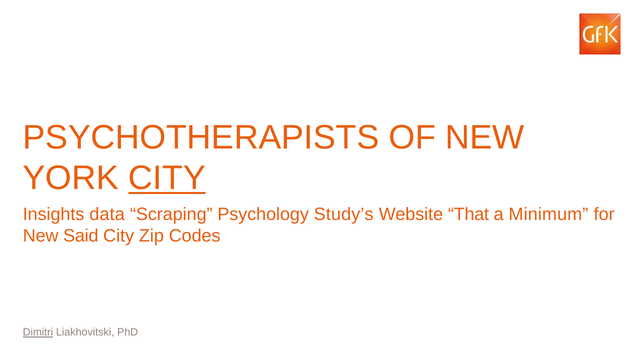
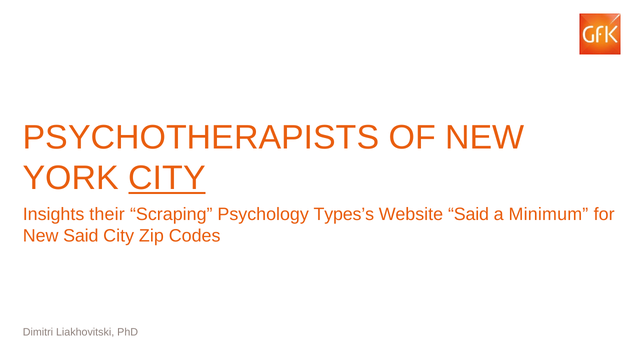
data: data -> their
Study’s: Study’s -> Types’s
Website That: That -> Said
Dimitri underline: present -> none
